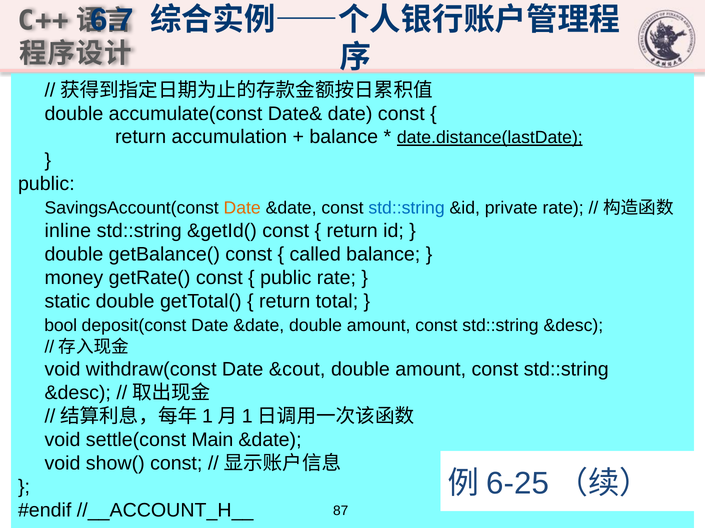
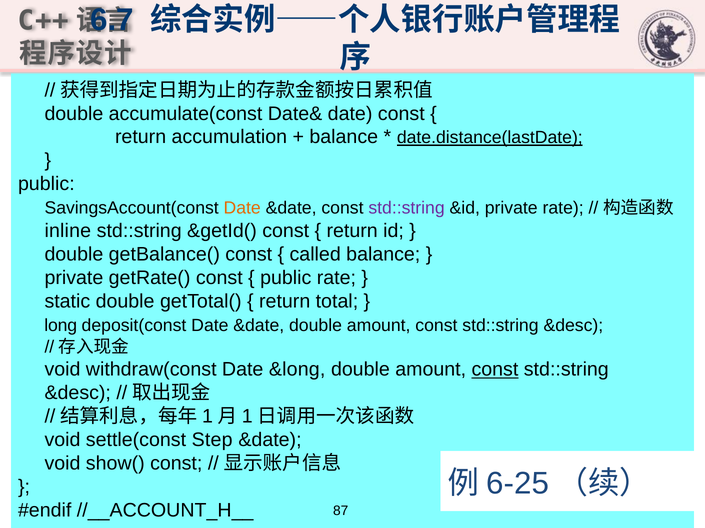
std::string at (407, 208) colour: blue -> purple
money at (74, 278): money -> private
bool: bool -> long
&cout: &cout -> &long
const at (495, 370) underline: none -> present
Main: Main -> Step
